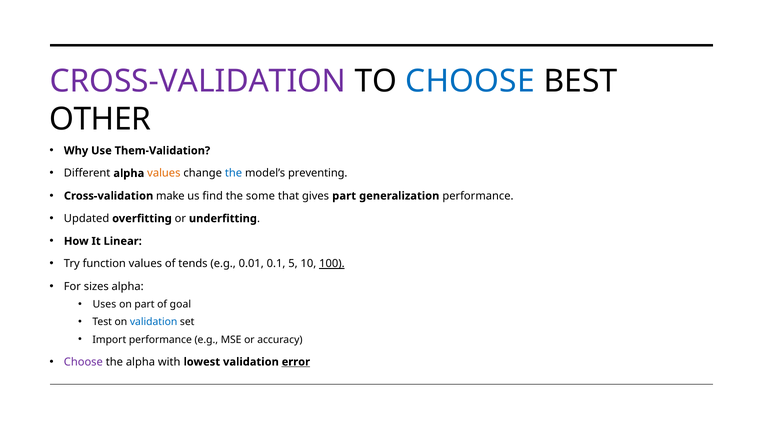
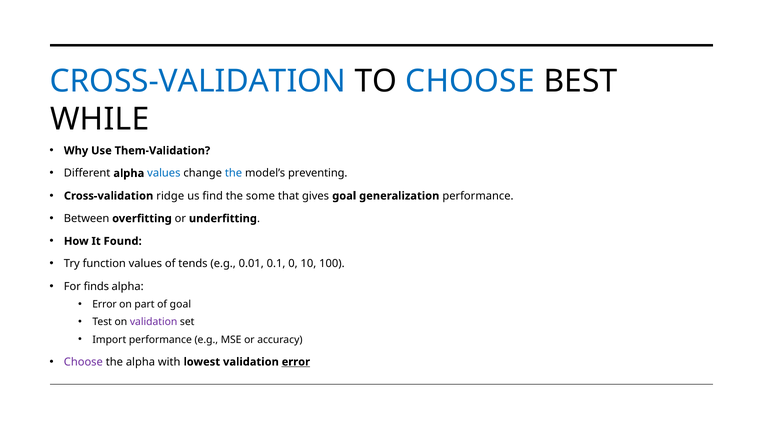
CROSS-VALIDATION at (198, 81) colour: purple -> blue
OTHER: OTHER -> WHILE
values at (164, 173) colour: orange -> blue
make: make -> ridge
gives part: part -> goal
Updated: Updated -> Between
Linear: Linear -> Found
5: 5 -> 0
100 underline: present -> none
sizes: sizes -> finds
Uses at (104, 305): Uses -> Error
validation at (154, 322) colour: blue -> purple
